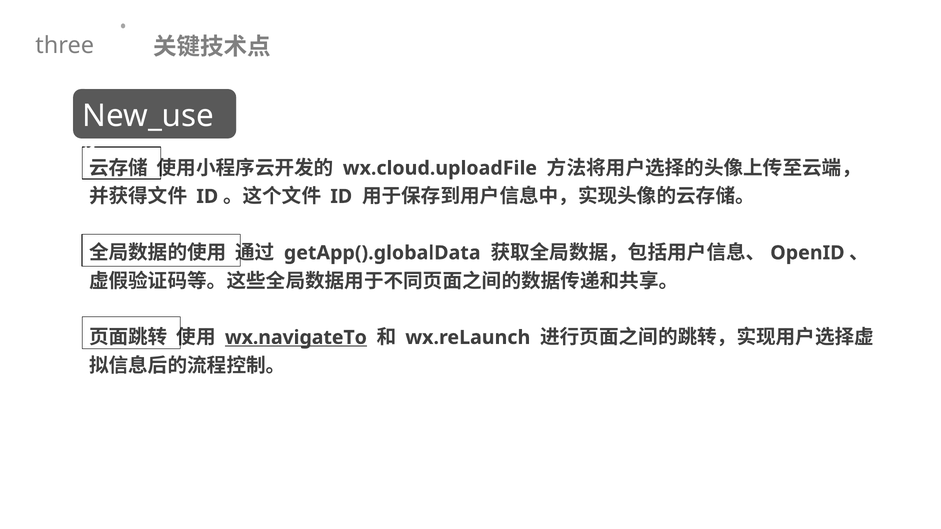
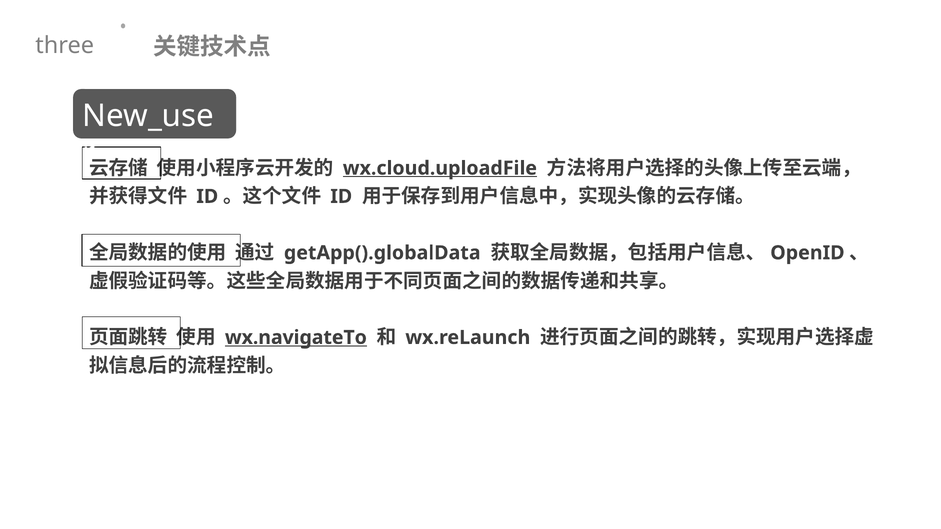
wx.cloud.uploadFile underline: none -> present
